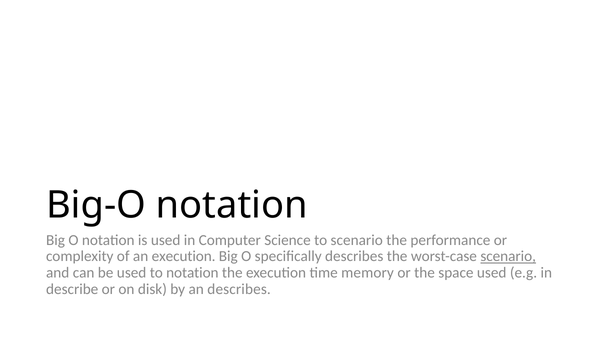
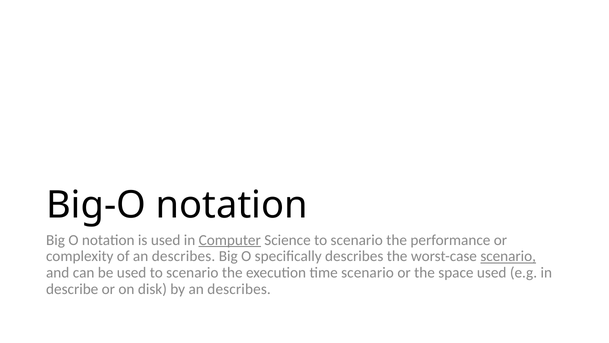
Computer underline: none -> present
of an execution: execution -> describes
used to notation: notation -> scenario
time memory: memory -> scenario
